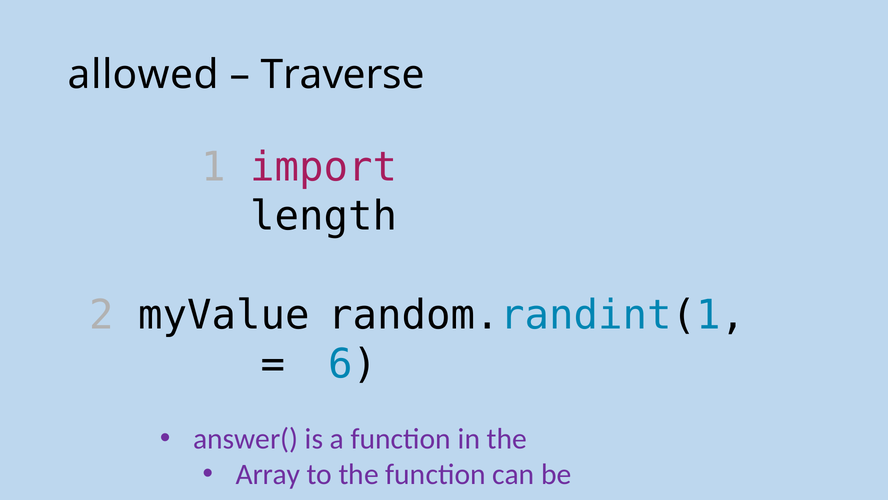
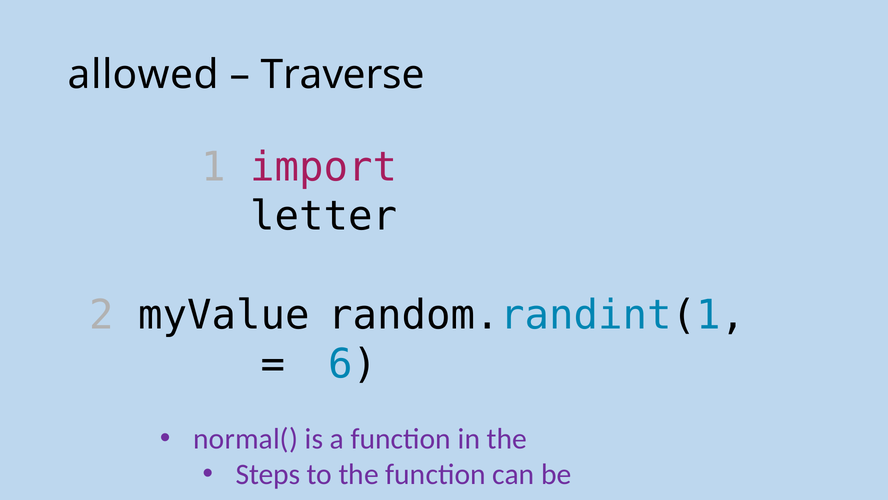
length: length -> letter
answer(: answer( -> normal(
Array: Array -> Steps
